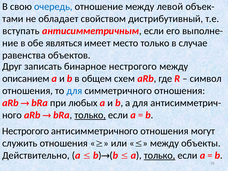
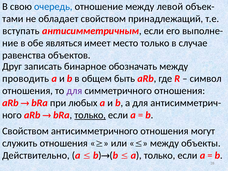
дистрибутивный: дистрибутивный -> принадлежащий
бинарное нестрогого: нестрогого -> обозначать
описанием: описанием -> проводить
схем: схем -> быть
для at (74, 91) colour: blue -> purple
Нестрогого at (26, 131): Нестрогого -> Свойством
только at (160, 155) underline: present -> none
